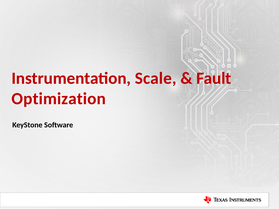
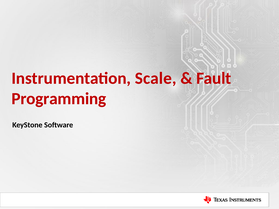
Optimization: Optimization -> Programming
